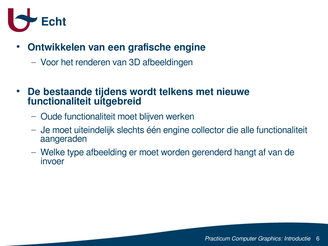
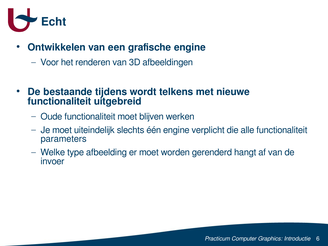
collector: collector -> verplicht
aangeraden: aangeraden -> parameters
